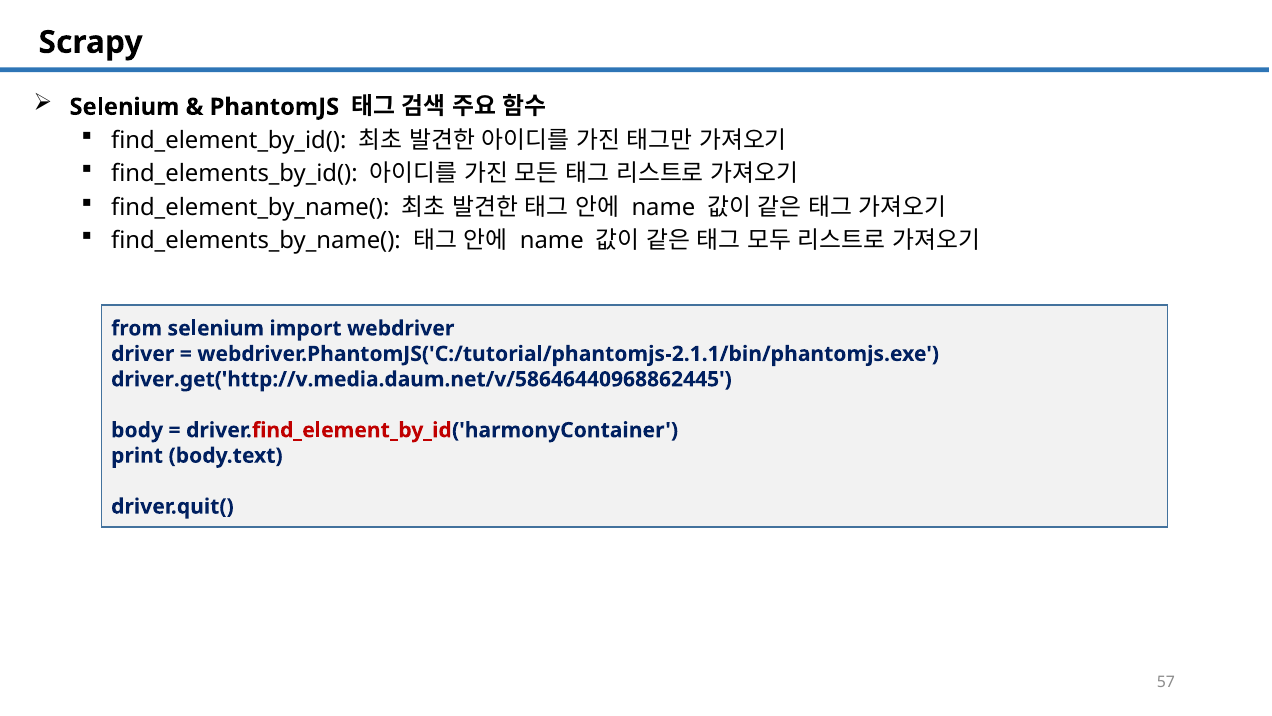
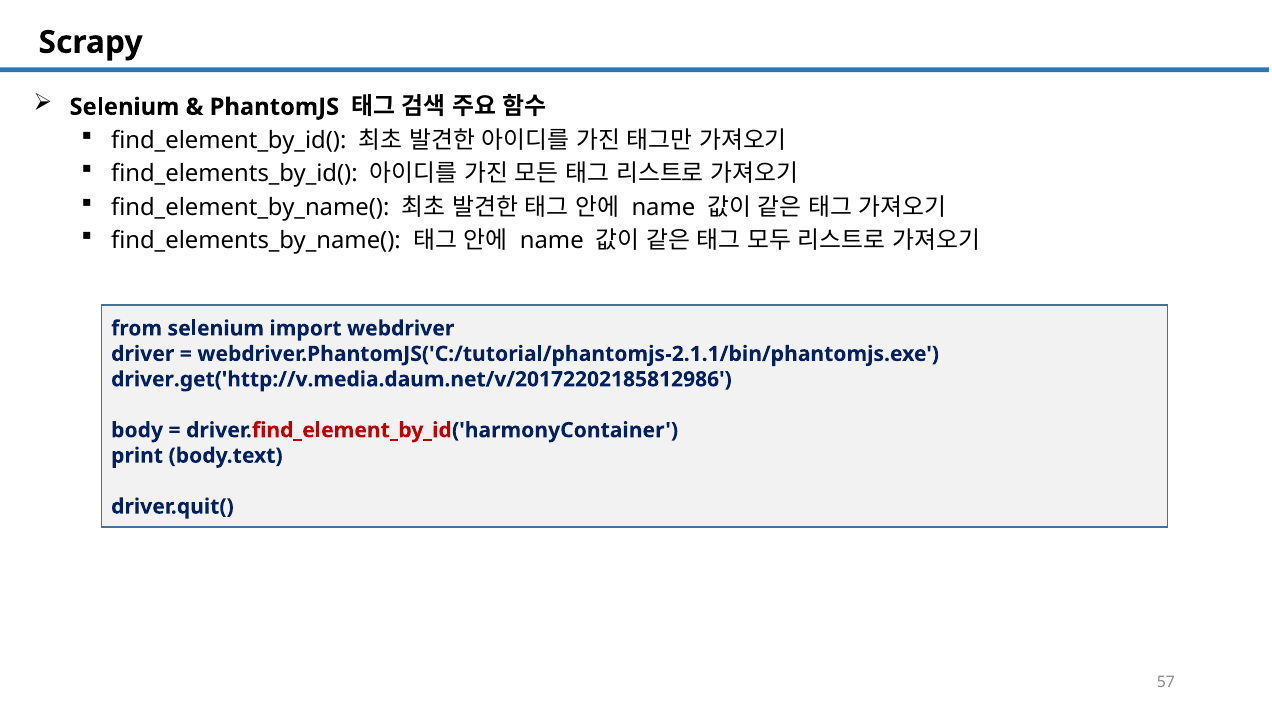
driver.get('http://v.media.daum.net/v/58646440968862445: driver.get('http://v.media.daum.net/v/58646440968862445 -> driver.get('http://v.media.daum.net/v/20172202185812986
